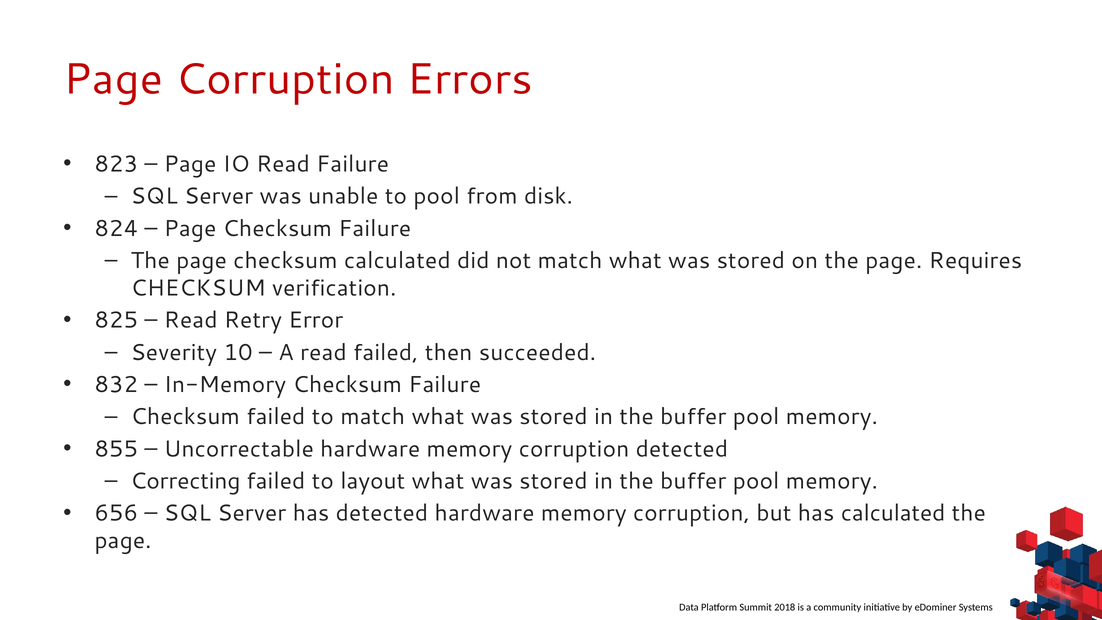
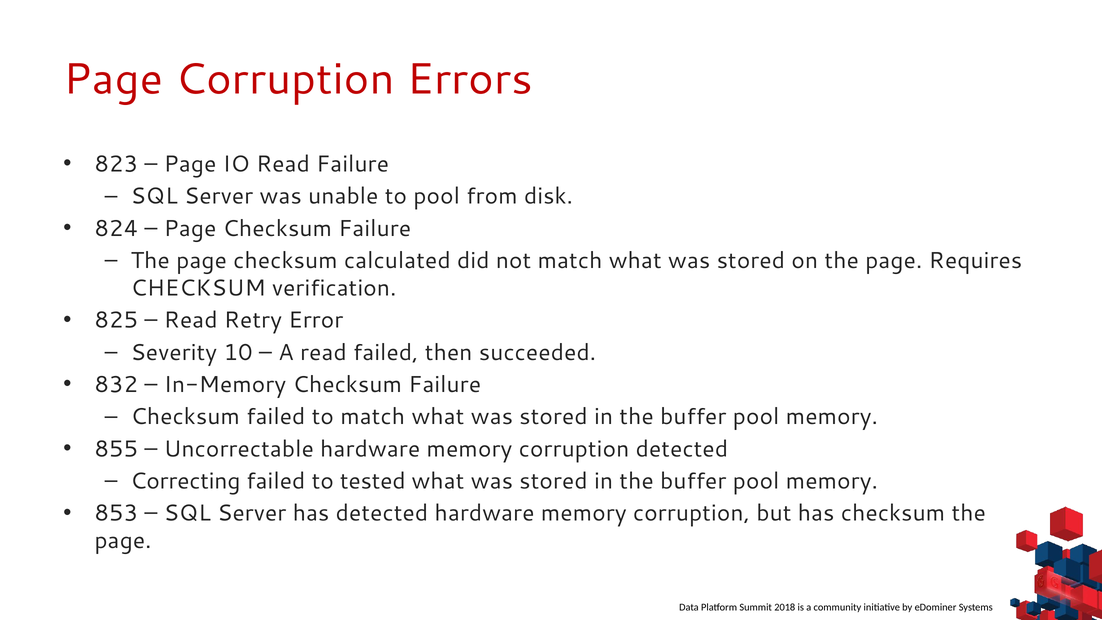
layout: layout -> tested
656: 656 -> 853
has calculated: calculated -> checksum
